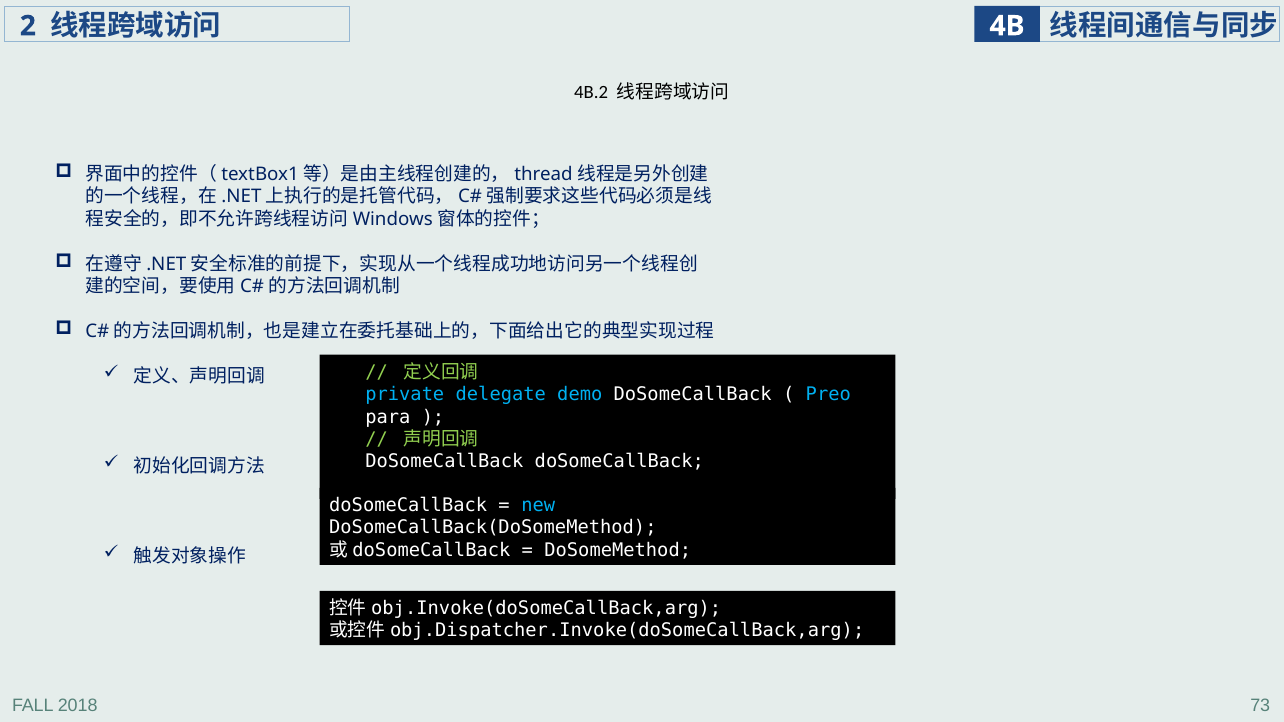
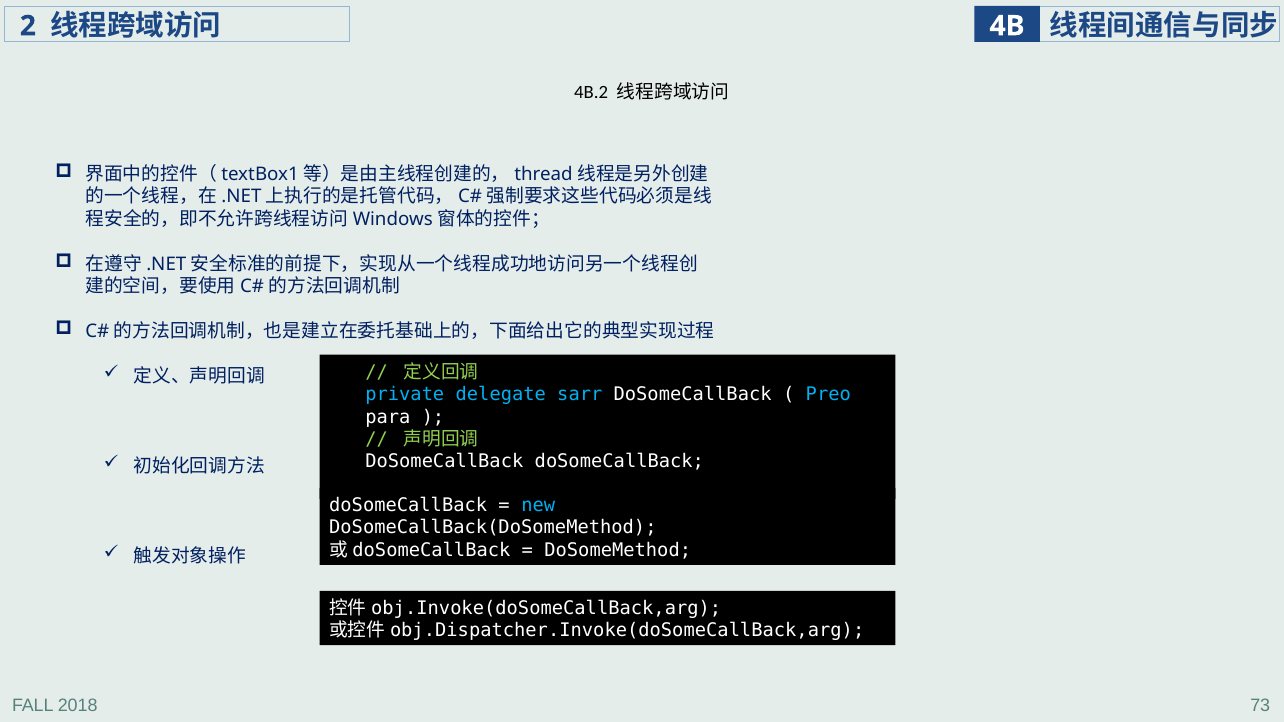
demo: demo -> sarr
